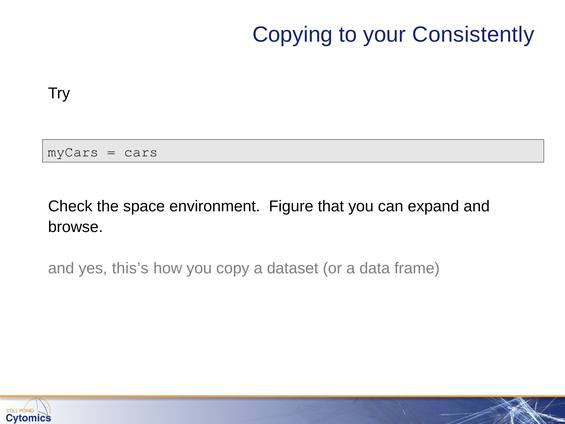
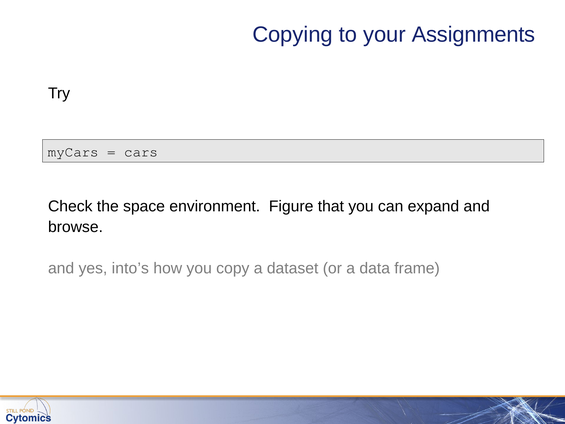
Consistently: Consistently -> Assignments
this’s: this’s -> into’s
